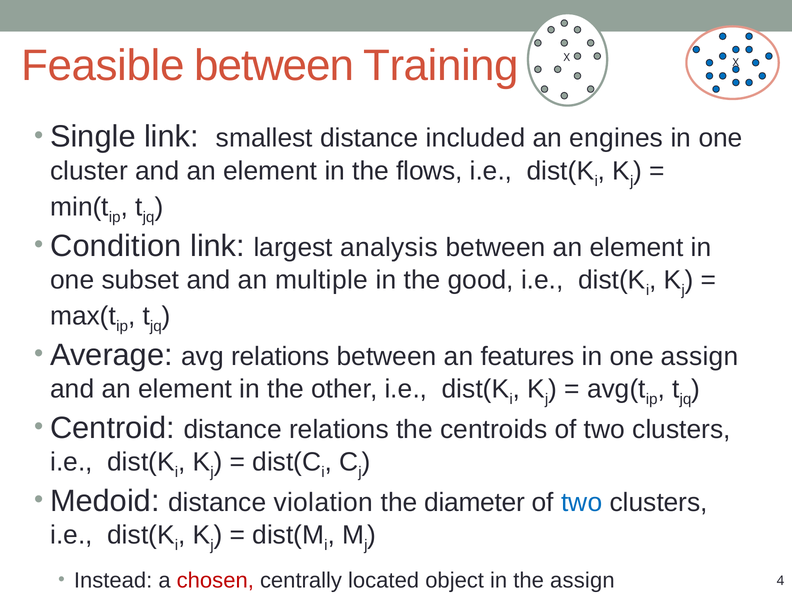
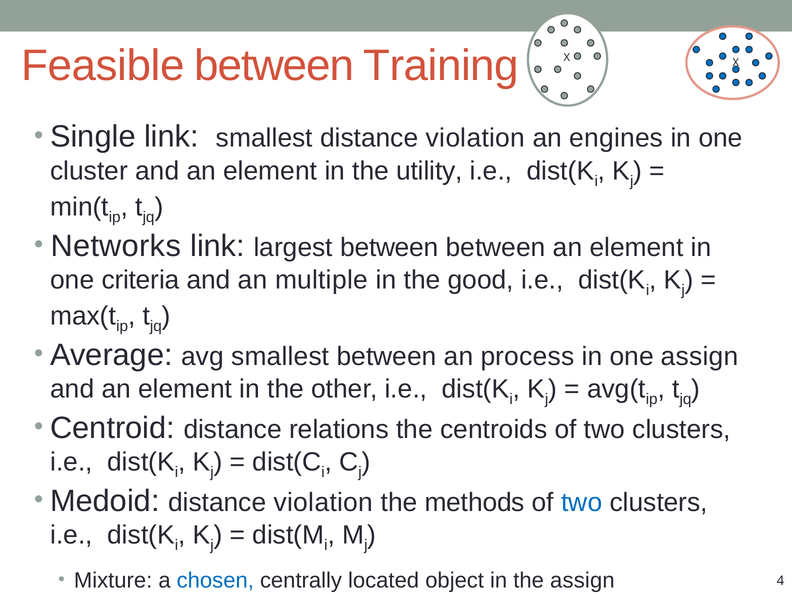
smallest distance included: included -> violation
flows: flows -> utility
Condition: Condition -> Networks
largest analysis: analysis -> between
subset: subset -> criteria
avg relations: relations -> smallest
features: features -> process
diameter: diameter -> methods
Instead: Instead -> Mixture
chosen colour: red -> blue
